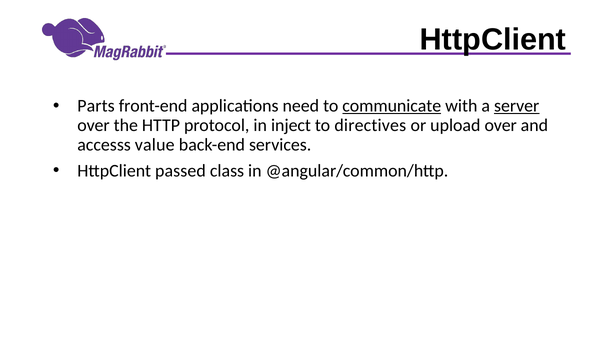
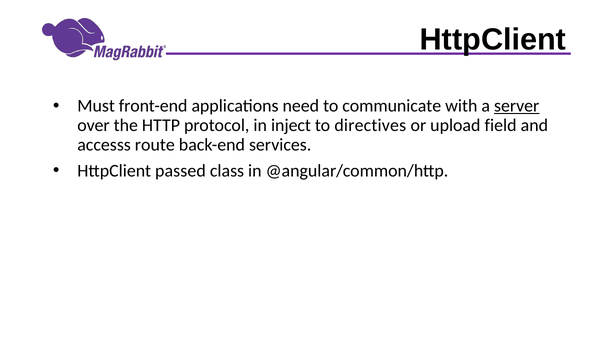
Parts: Parts -> Must
communicate underline: present -> none
upload over: over -> field
value: value -> route
